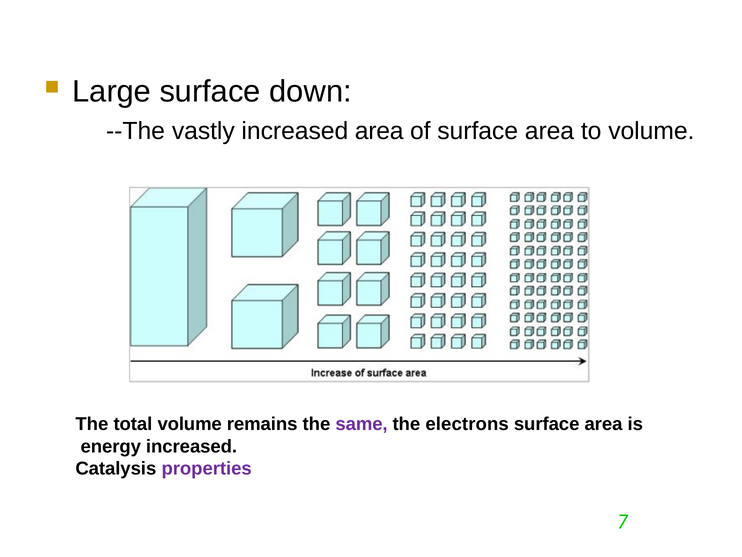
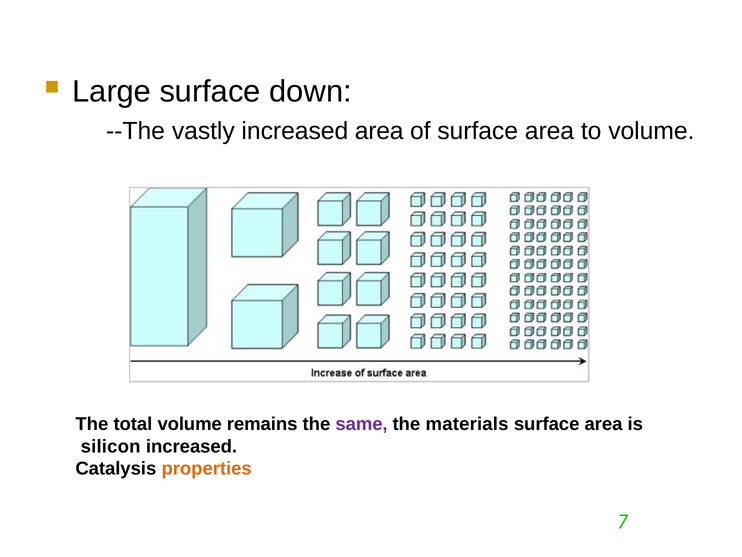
electrons: electrons -> materials
energy: energy -> silicon
properties colour: purple -> orange
